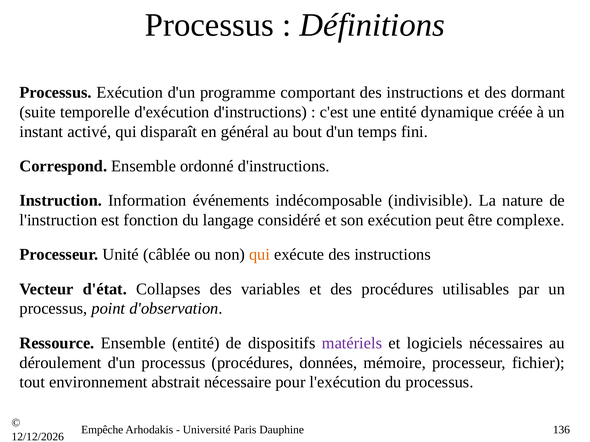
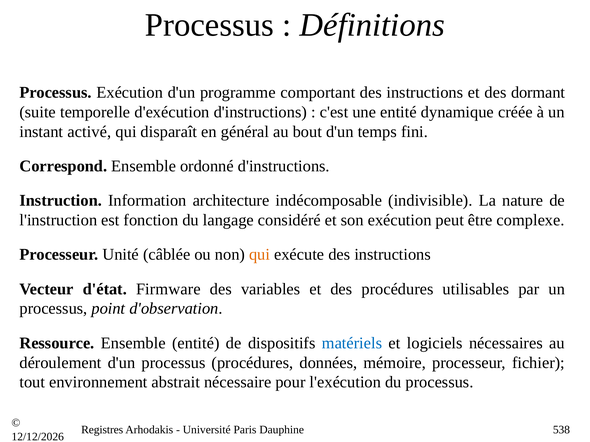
événements: événements -> architecture
Collapses: Collapses -> Firmware
matériels colour: purple -> blue
Empêche: Empêche -> Registres
136: 136 -> 538
